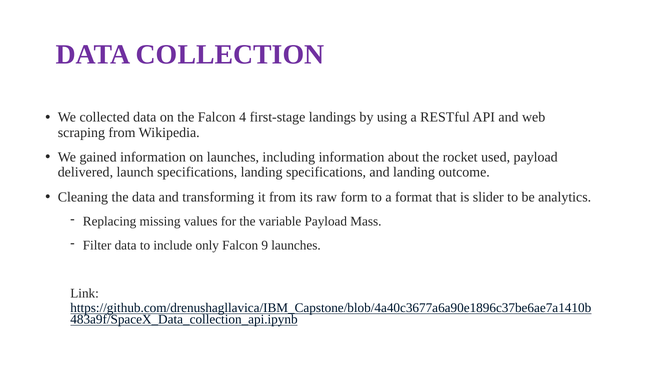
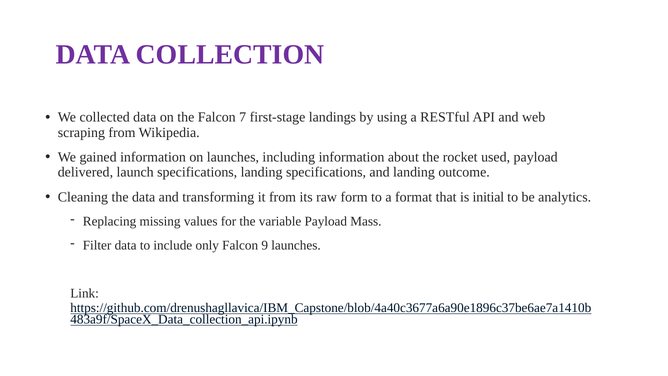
4: 4 -> 7
slider: slider -> initial
